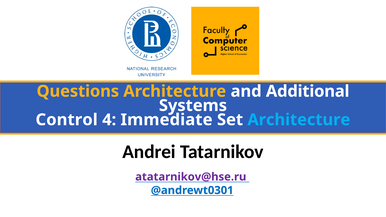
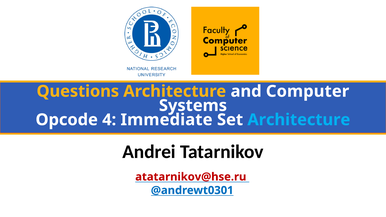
Additional: Additional -> Computer
Control: Control -> Opcode
atatarnikov@hse.ru colour: purple -> red
